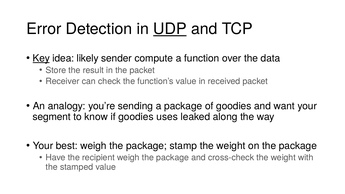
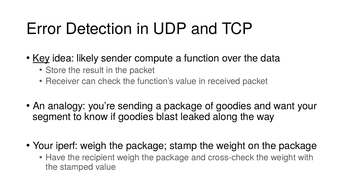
UDP underline: present -> none
uses: uses -> blast
best: best -> iperf
